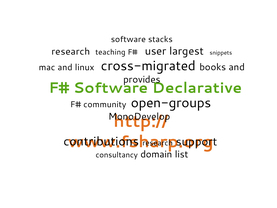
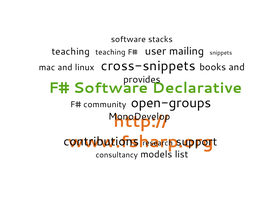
research at (71, 51): research -> teaching
largest: largest -> mailing
cross-migrated: cross-migrated -> cross-snippets
domain: domain -> models
